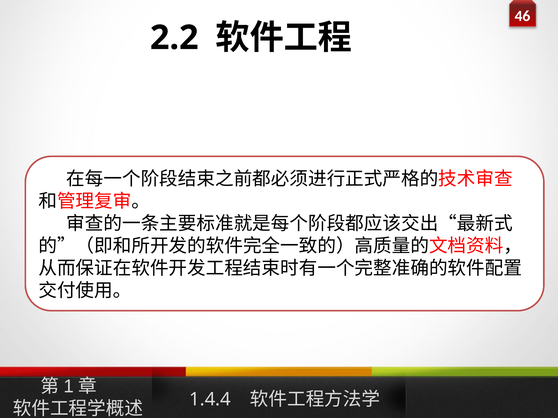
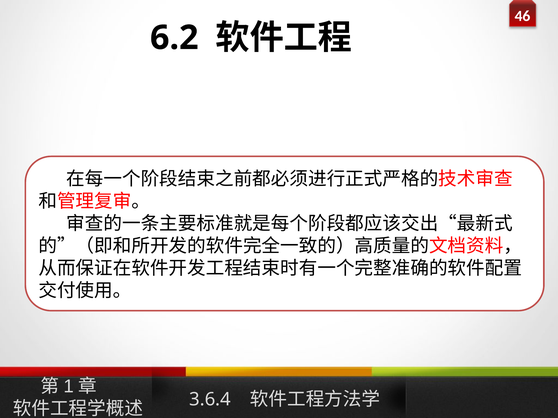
2.2: 2.2 -> 6.2
1.4.4: 1.4.4 -> 3.6.4
